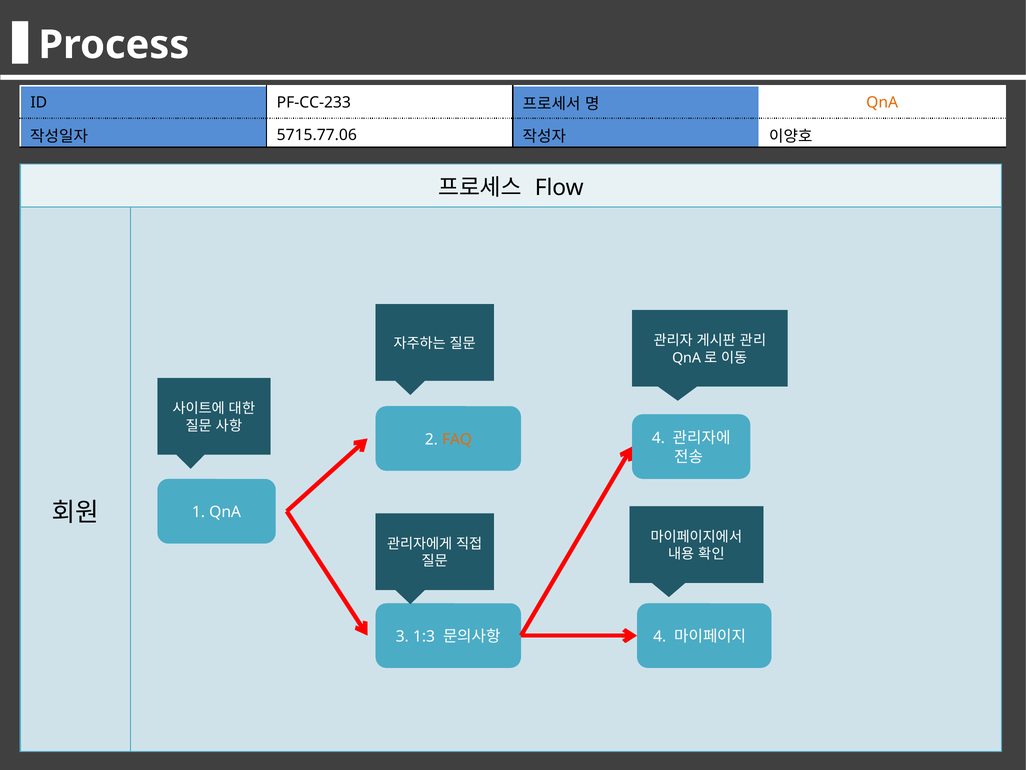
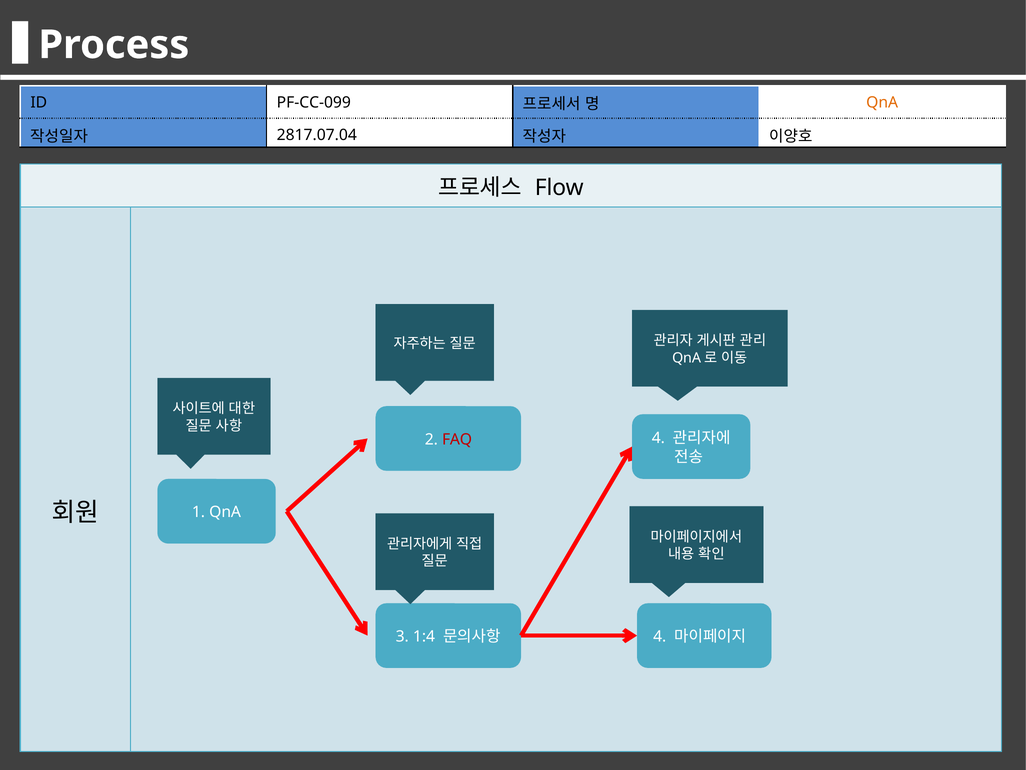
PF-CC-233: PF-CC-233 -> PF-CC-099
5715.77.06: 5715.77.06 -> 2817.07.04
FAQ colour: orange -> red
1:3: 1:3 -> 1:4
